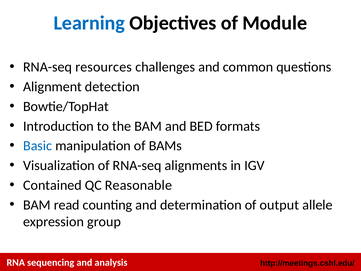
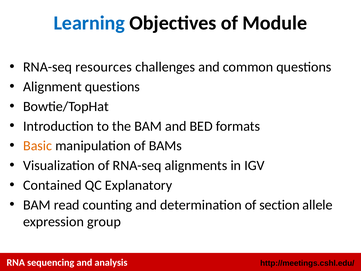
Alignment detection: detection -> questions
Basic colour: blue -> orange
Reasonable: Reasonable -> Explanatory
output: output -> section
